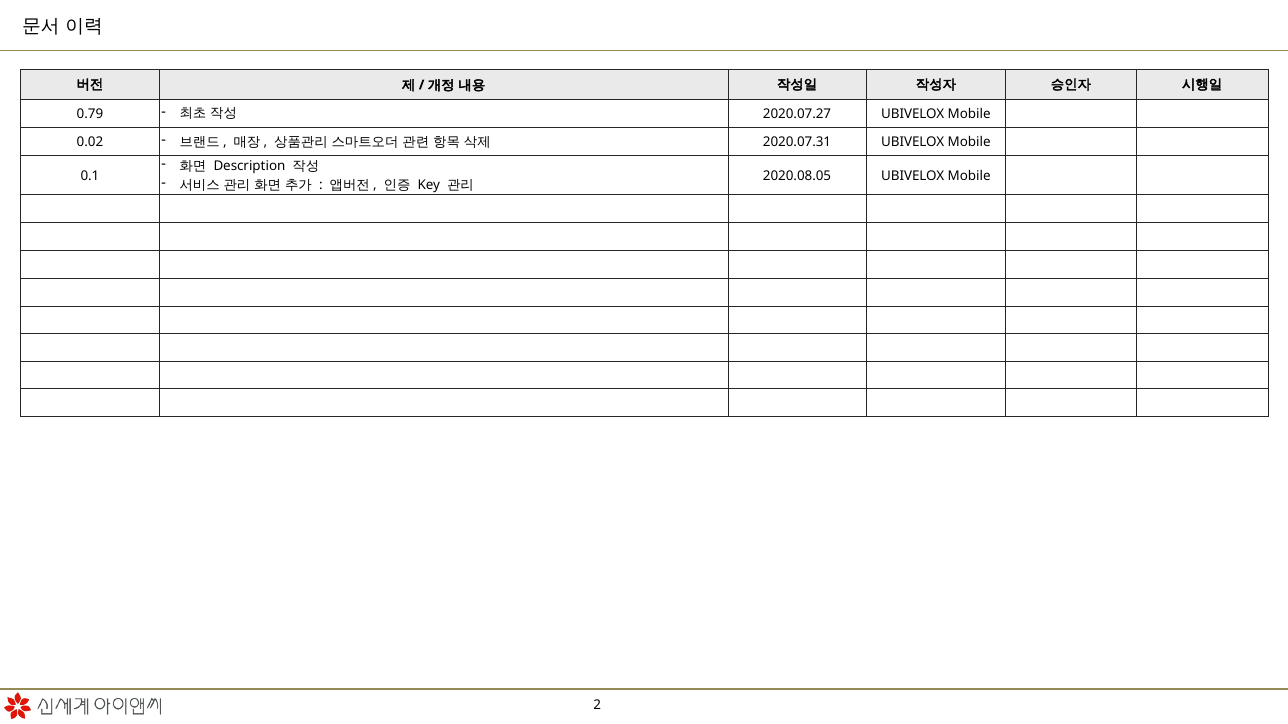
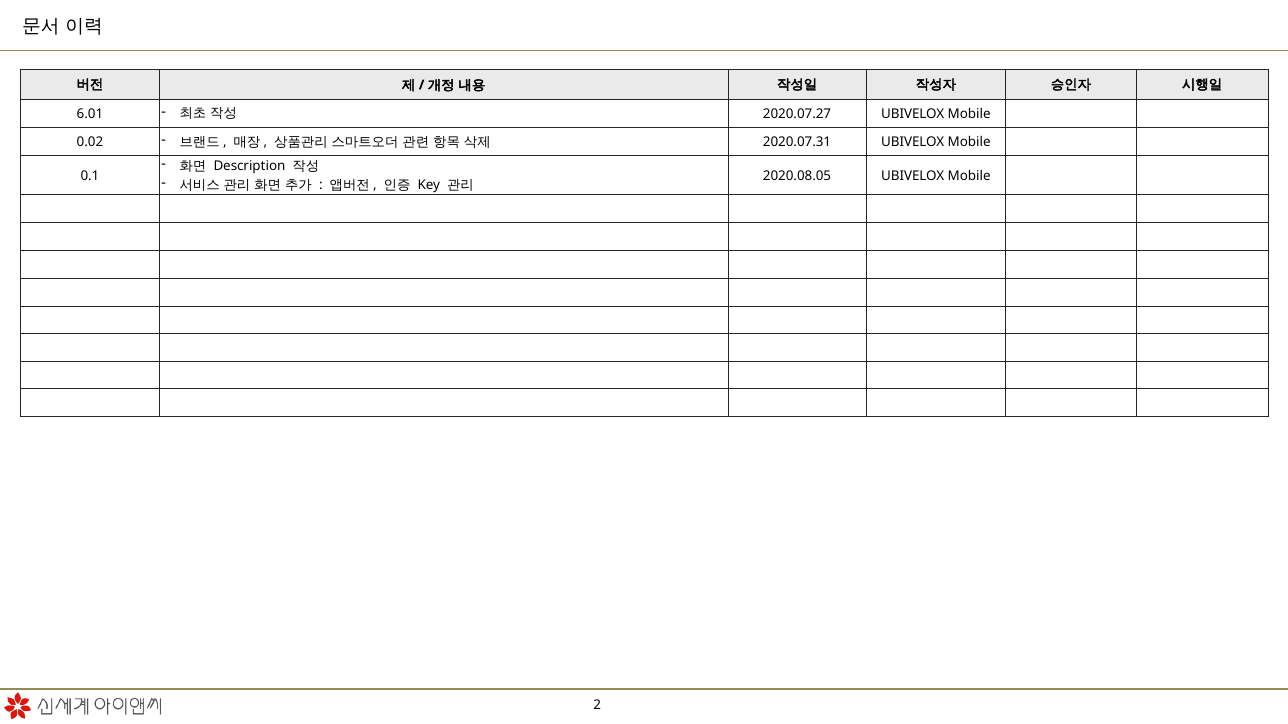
0.79: 0.79 -> 6.01
